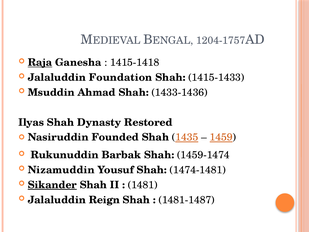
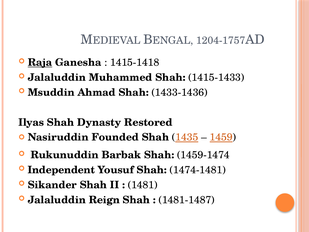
Foundation: Foundation -> Muhammed
Nizamuddin: Nizamuddin -> Independent
Sikander underline: present -> none
